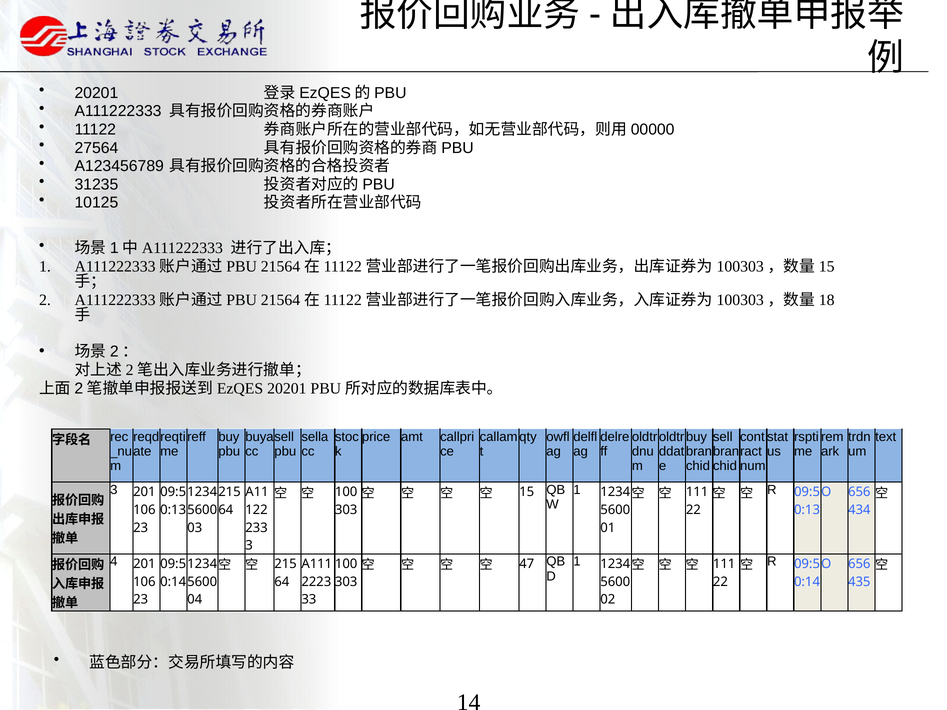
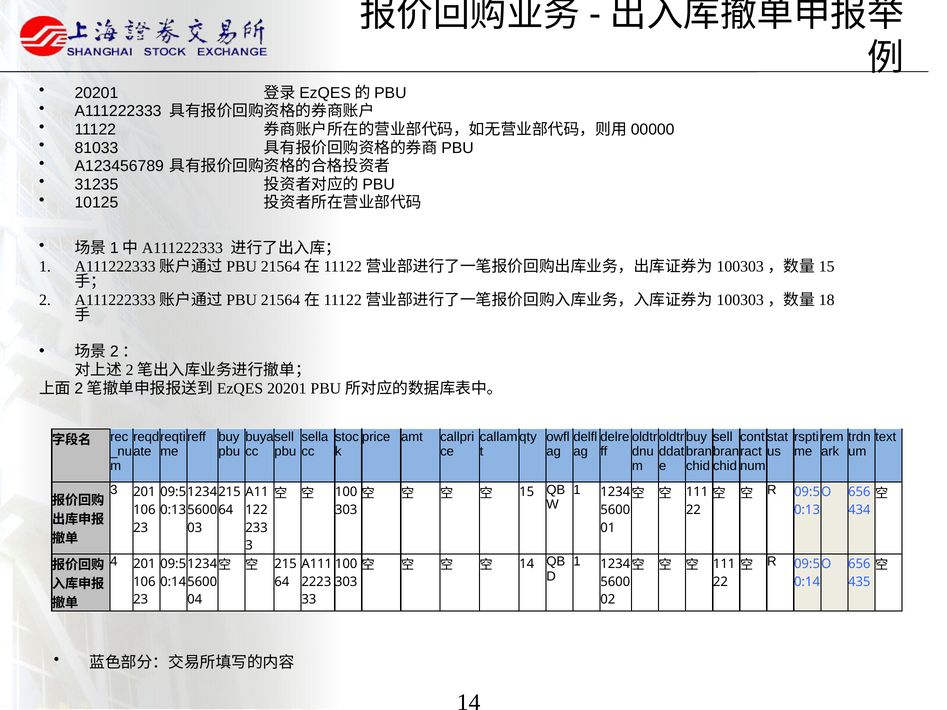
27564: 27564 -> 81033
47 at (527, 564): 47 -> 14
